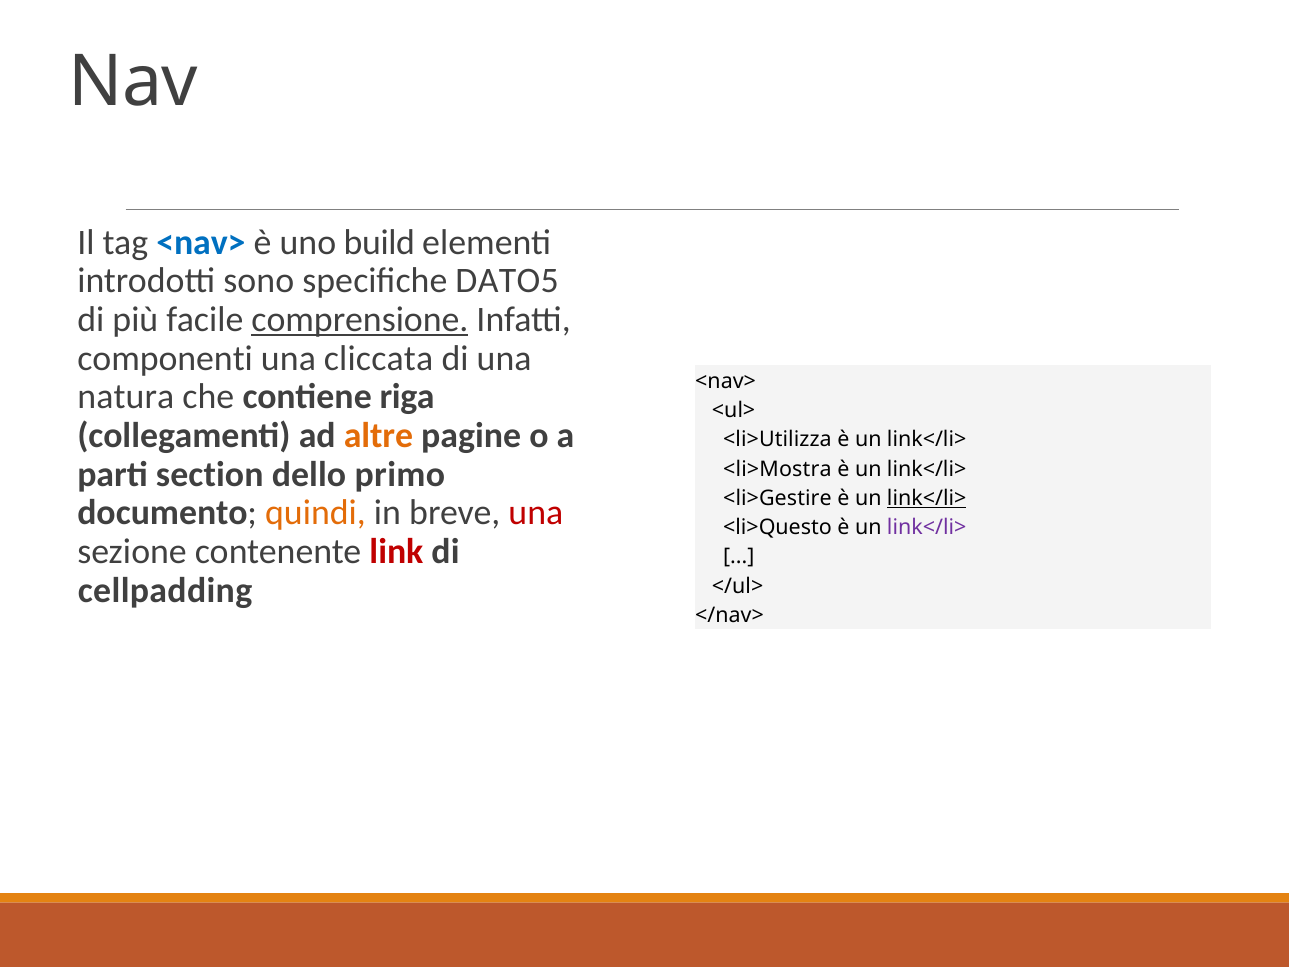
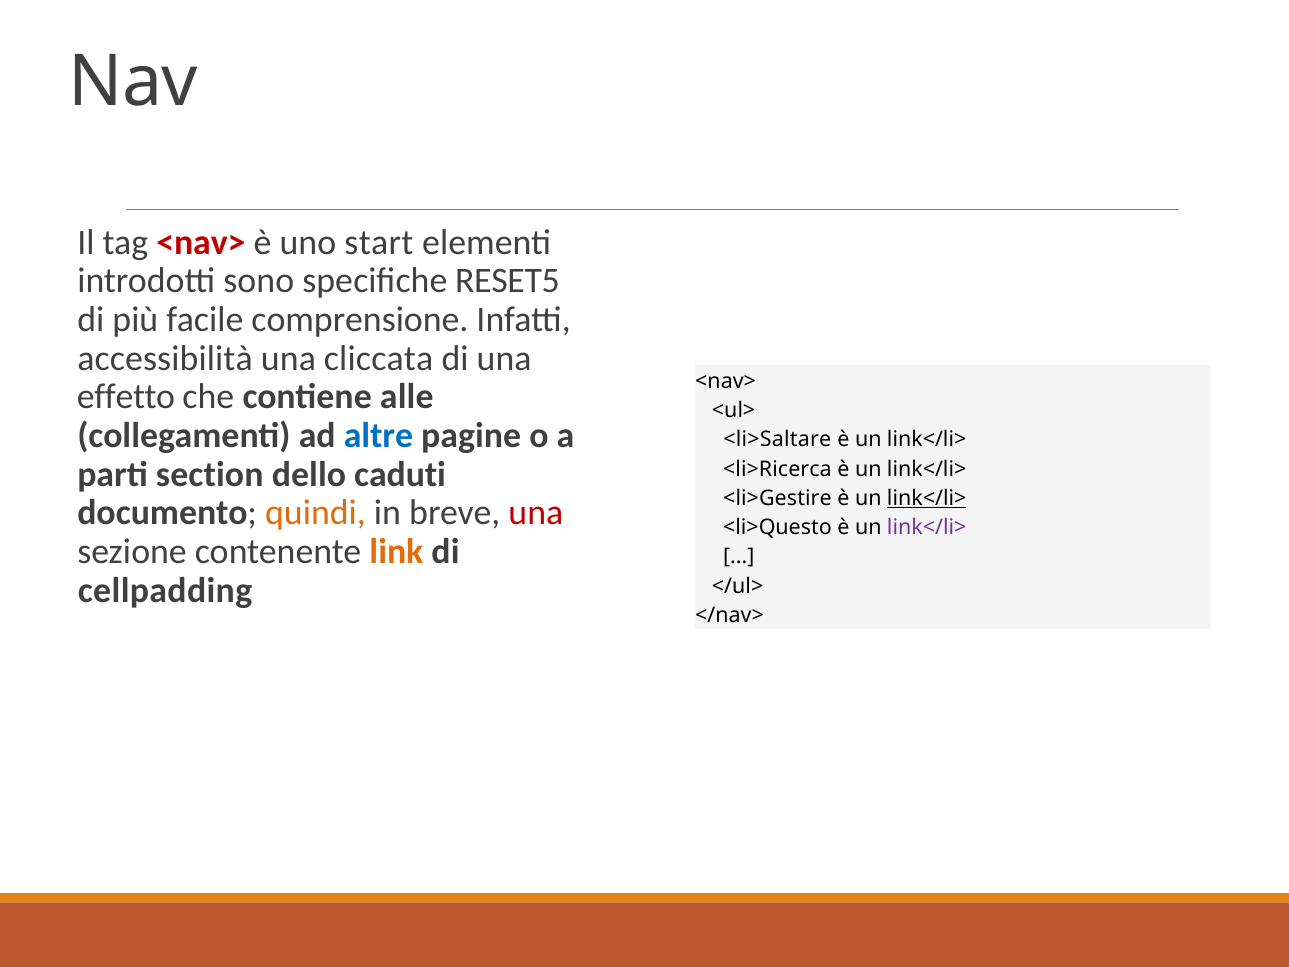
<nav> at (201, 242) colour: blue -> red
build: build -> start
DATO5: DATO5 -> RESET5
comprensione underline: present -> none
componenti: componenti -> accessibilità
natura: natura -> effetto
riga: riga -> alle
altre colour: orange -> blue
<li>Utilizza: <li>Utilizza -> <li>Saltare
primo: primo -> caduti
<li>Mostra: <li>Mostra -> <li>Ricerca
link colour: red -> orange
